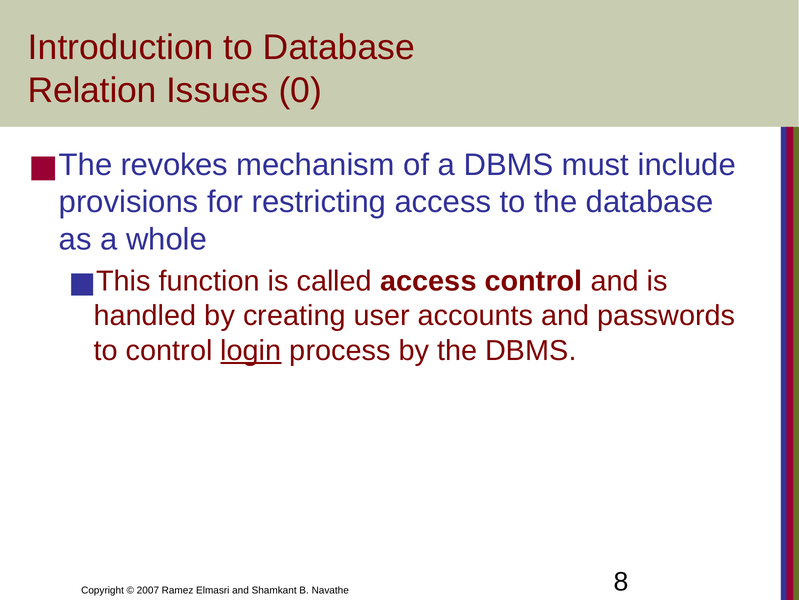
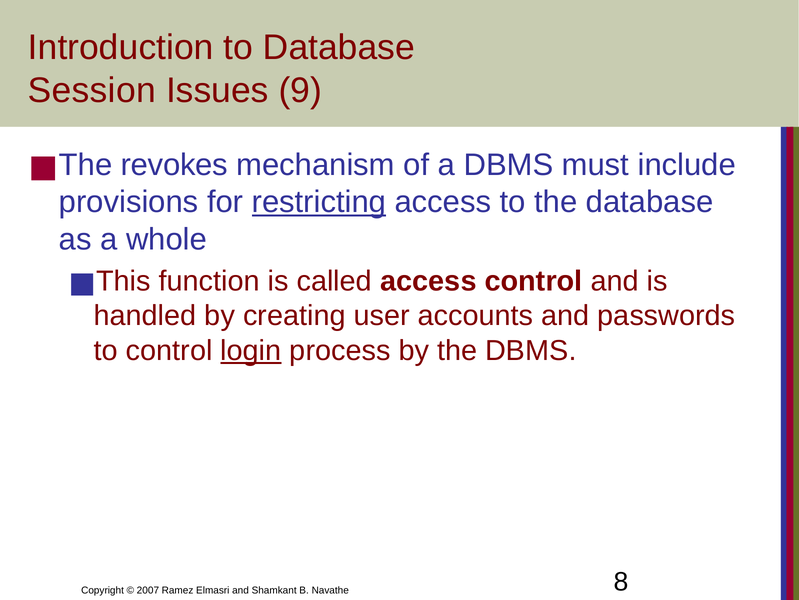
Relation: Relation -> Session
0: 0 -> 9
restricting underline: none -> present
